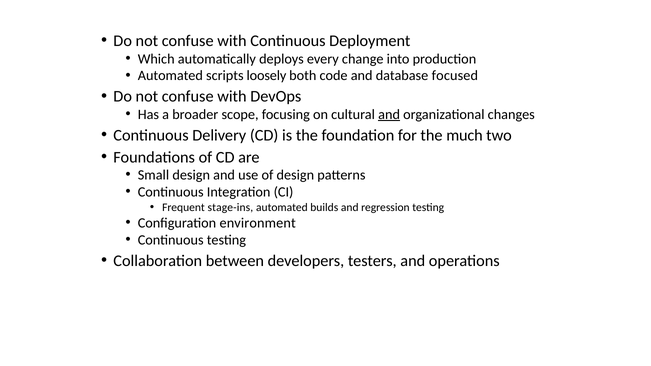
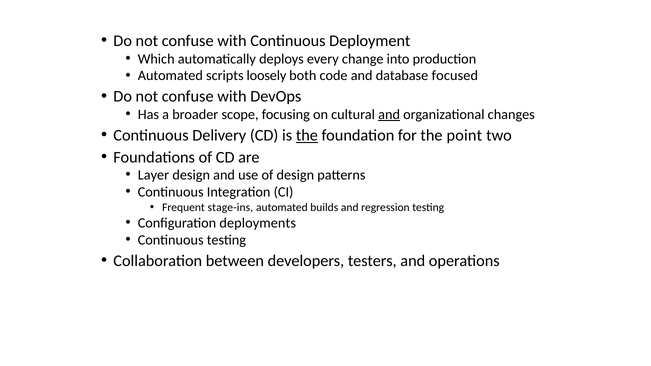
the at (307, 135) underline: none -> present
much: much -> point
Small: Small -> Layer
environment: environment -> deployments
